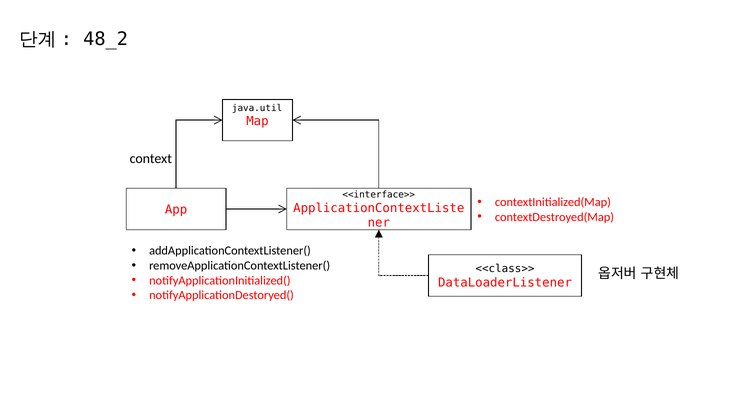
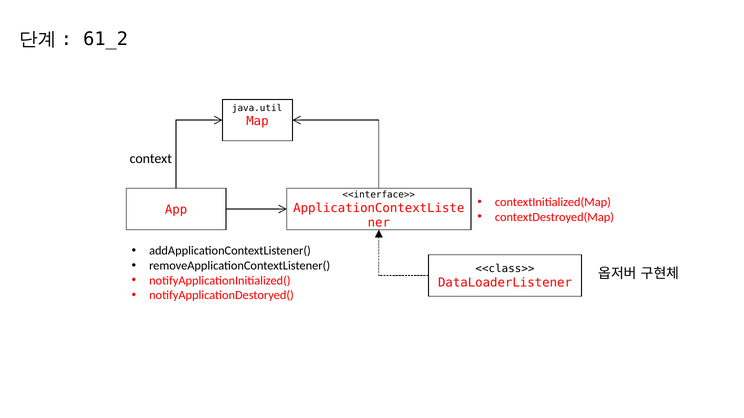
48_2: 48_2 -> 61_2
